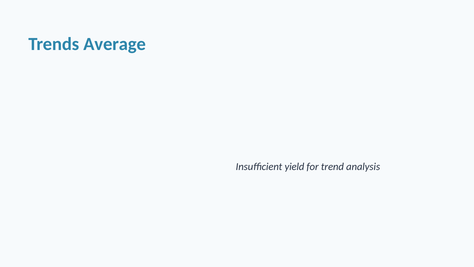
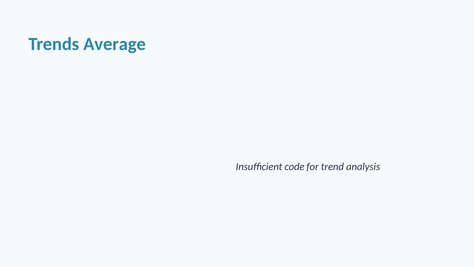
yield: yield -> code
